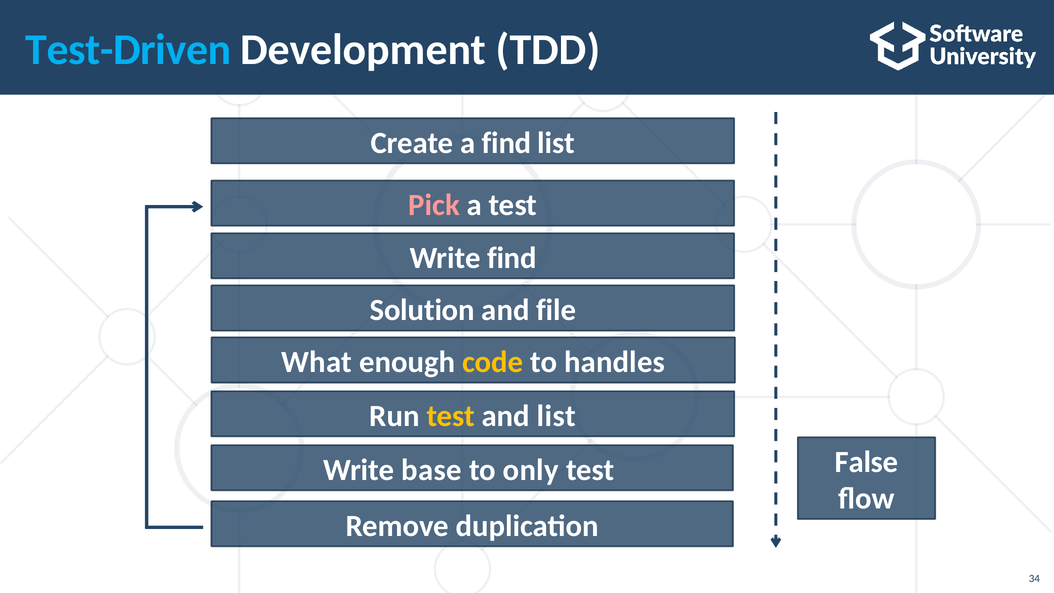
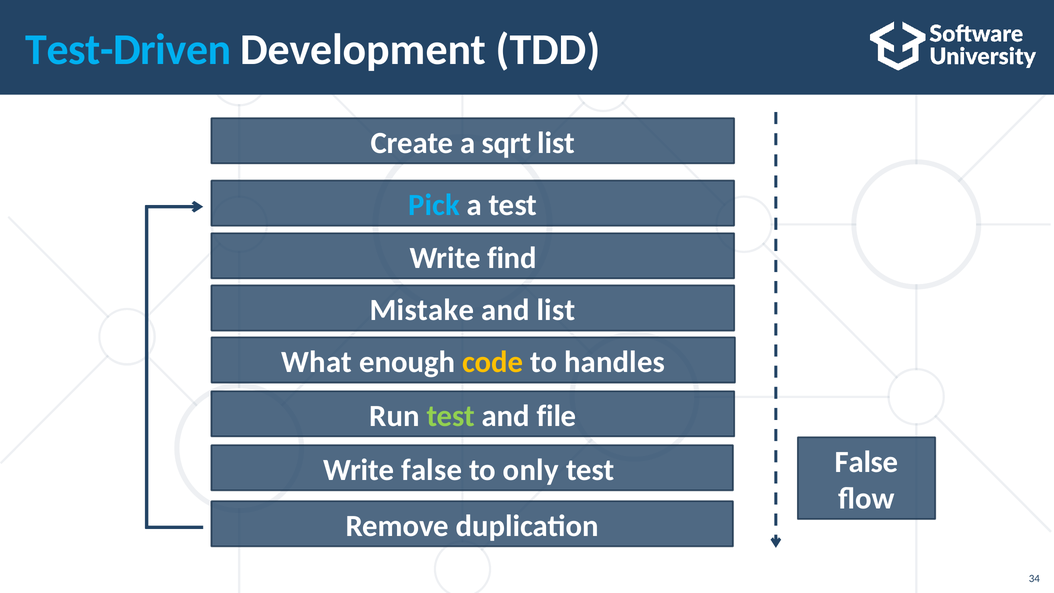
a find: find -> sqrt
Pick colour: pink -> light blue
Solution: Solution -> Mistake
and file: file -> list
test at (451, 416) colour: yellow -> light green
and list: list -> file
Write base: base -> false
